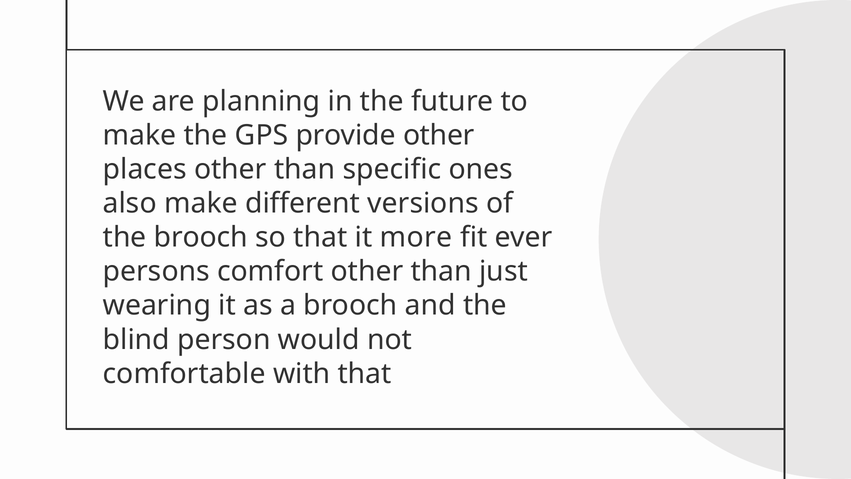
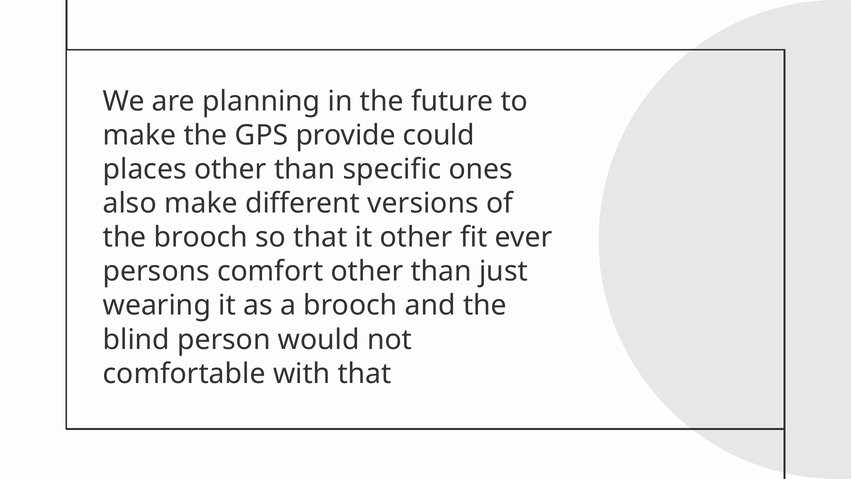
provide other: other -> could
it more: more -> other
